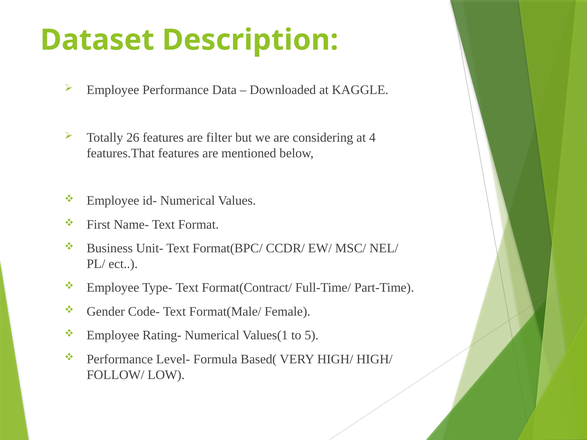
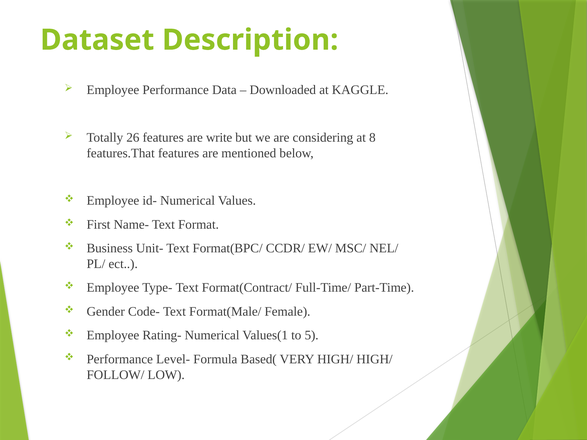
filter: filter -> write
4: 4 -> 8
